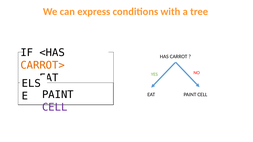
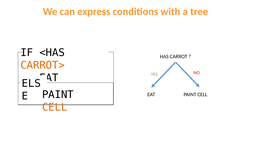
CELL at (55, 107) colour: purple -> orange
